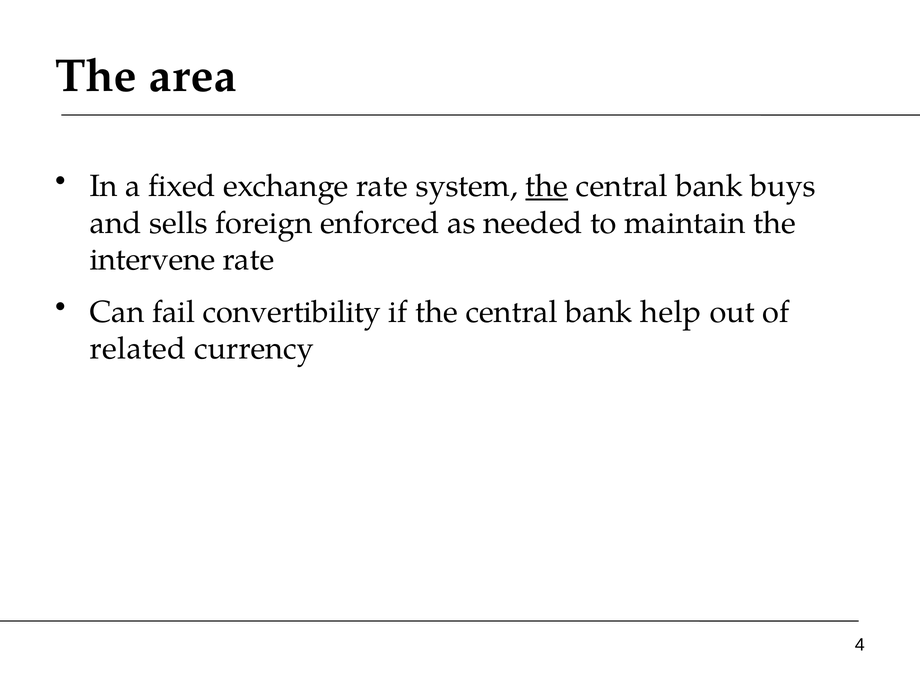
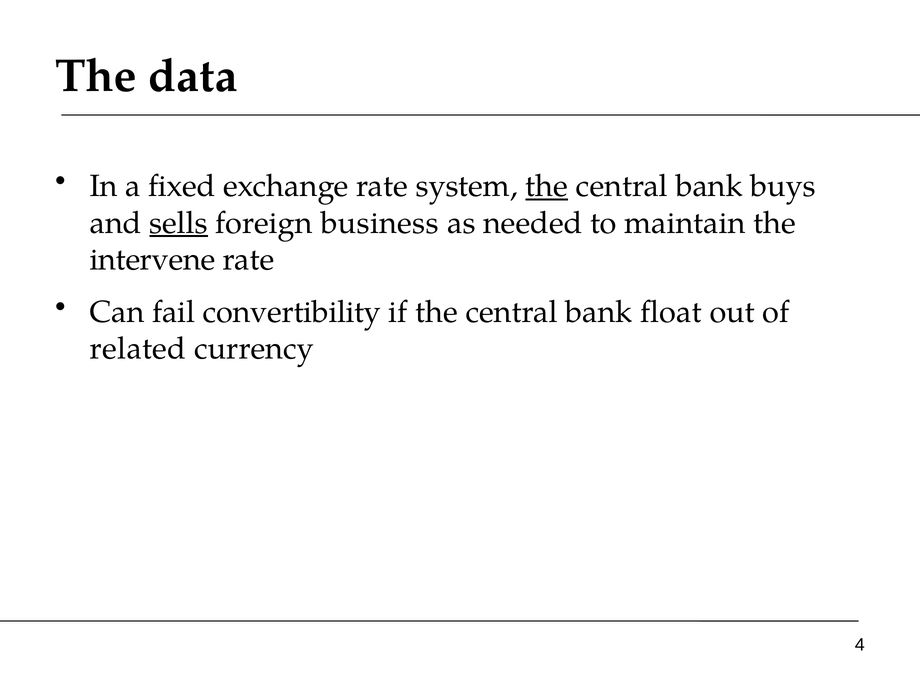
area: area -> data
sells underline: none -> present
enforced: enforced -> business
help: help -> float
